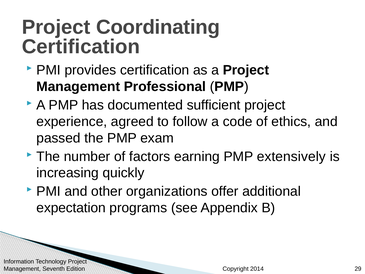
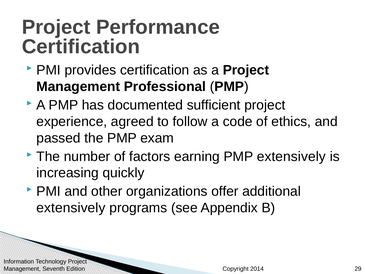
Coordinating: Coordinating -> Performance
expectation at (71, 208): expectation -> extensively
